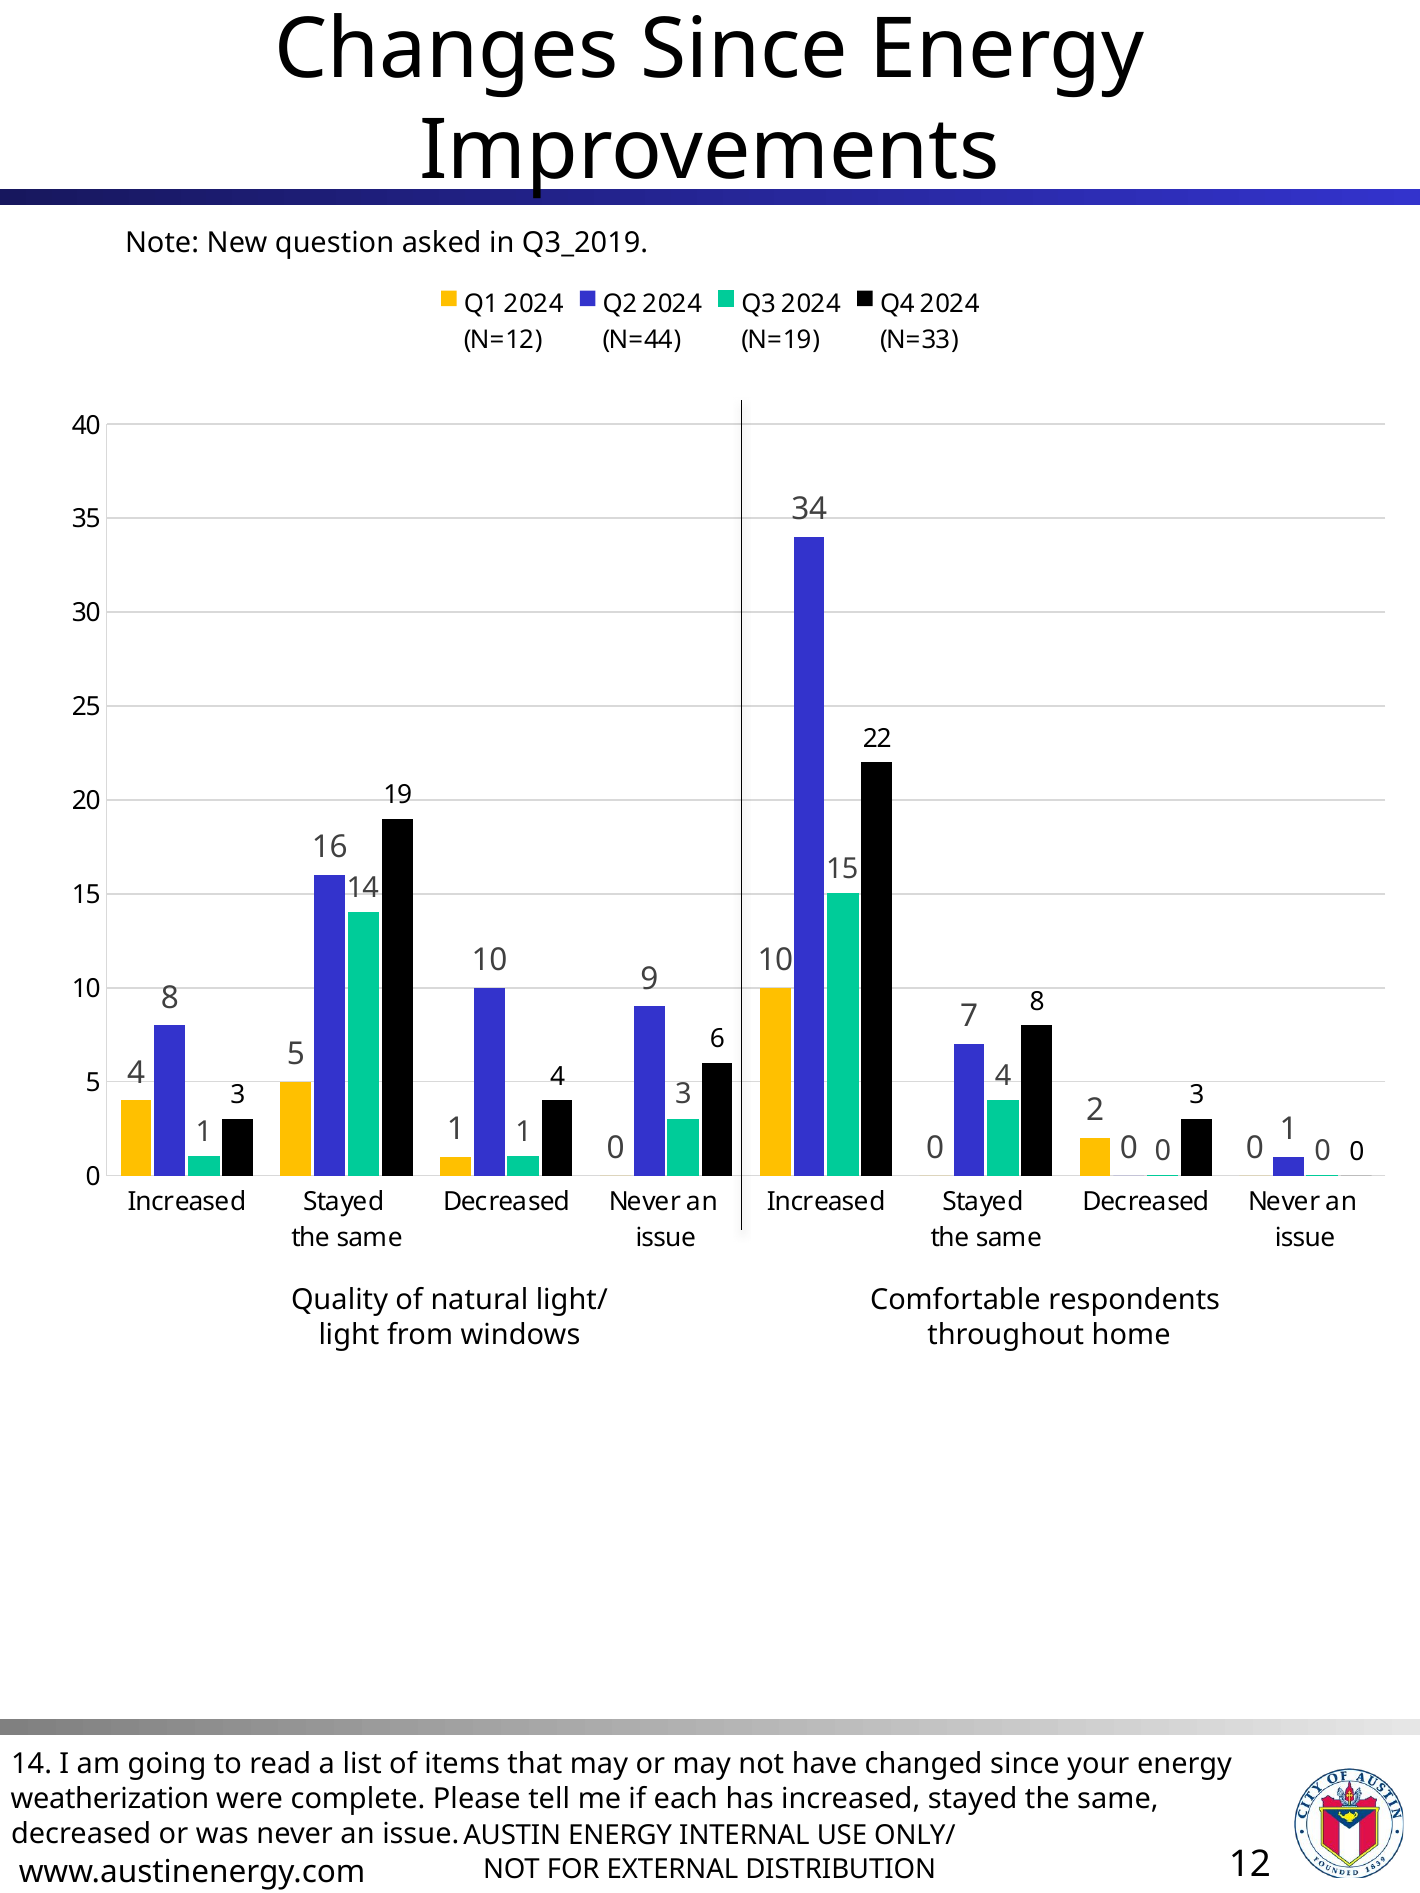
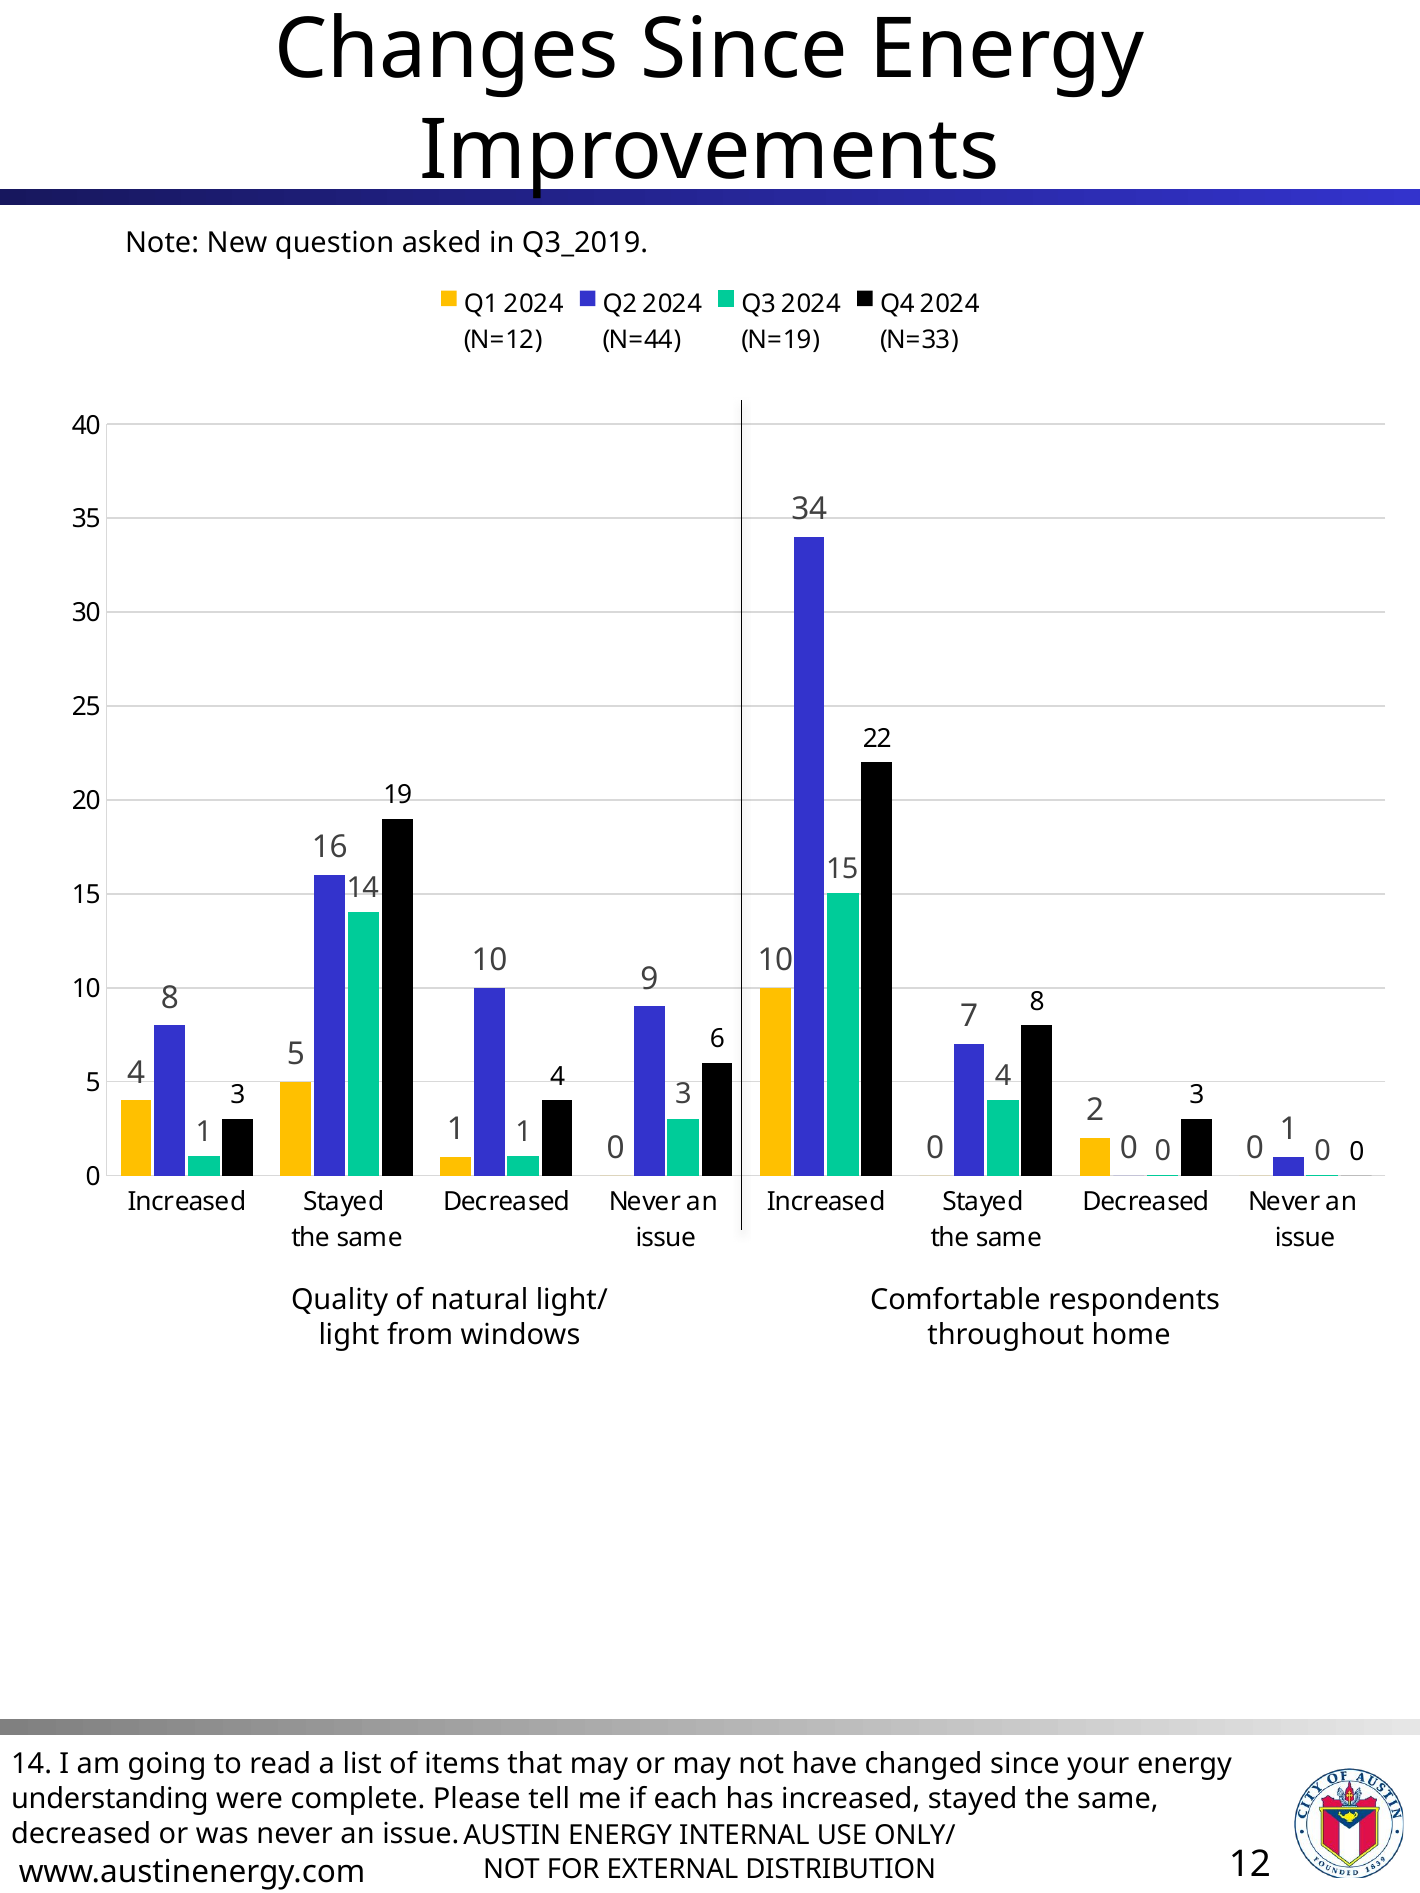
weatherization: weatherization -> understanding
